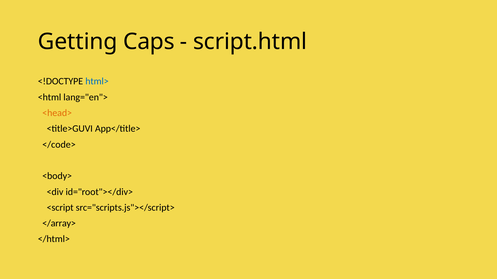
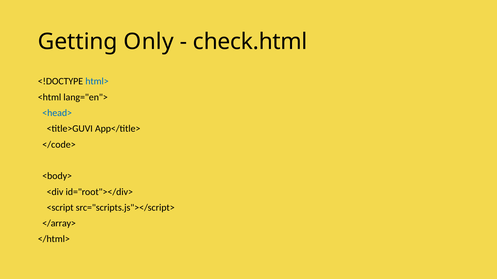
Caps: Caps -> Only
script.html: script.html -> check.html
<head> colour: orange -> blue
